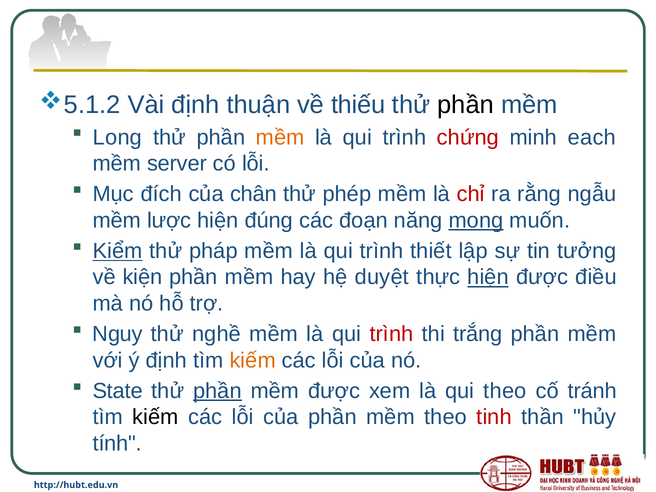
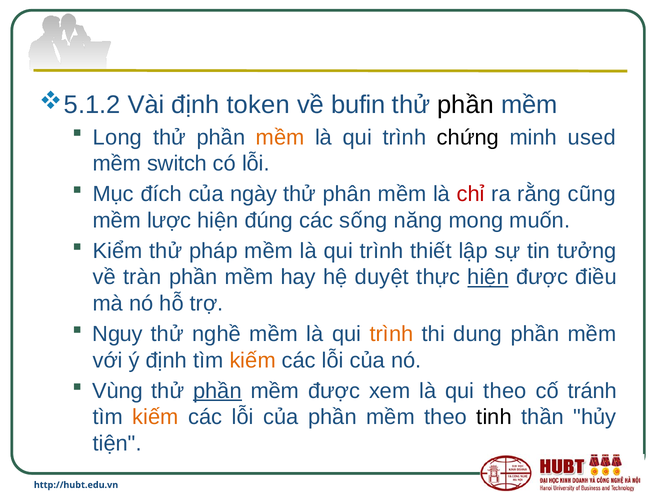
thuận: thuận -> token
thiếu: thiếu -> bufin
chứng colour: red -> black
each: each -> used
server: server -> switch
chân: chân -> ngày
phép: phép -> phân
ngẫu: ngẫu -> cũng
đoạn: đoạn -> sống
mong underline: present -> none
Kiểm underline: present -> none
kiện: kiện -> tràn
trình at (392, 334) colour: red -> orange
trắng: trắng -> dung
State: State -> Vùng
kiếm at (156, 417) colour: black -> orange
tinh colour: red -> black
tính: tính -> tiện
